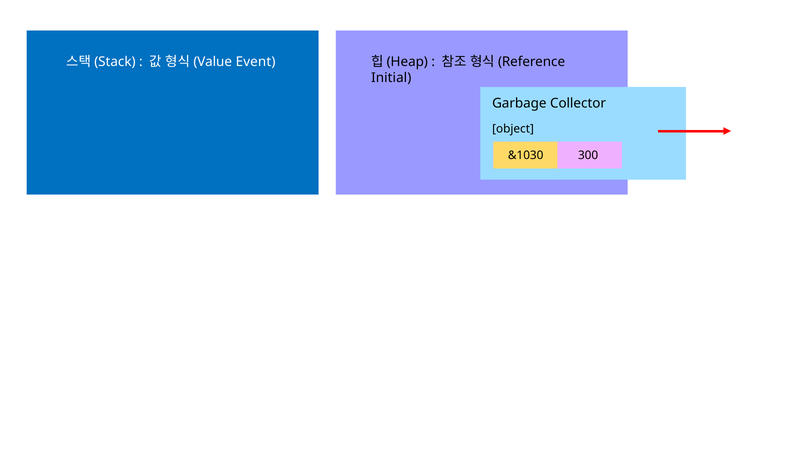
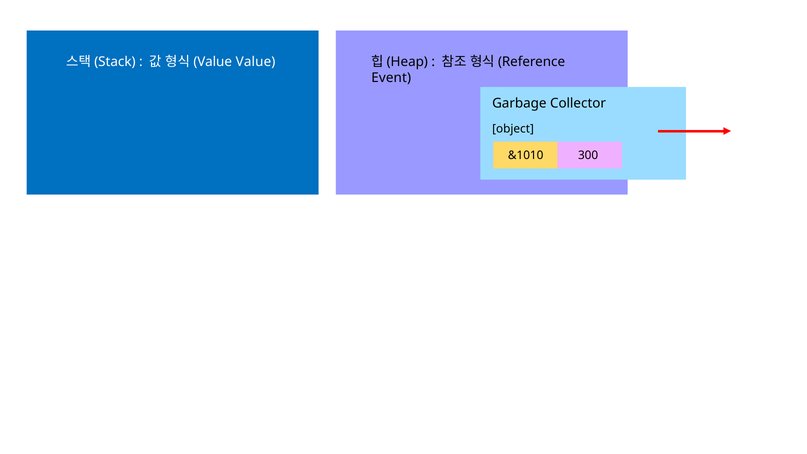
Event: Event -> Value
Initial: Initial -> Event
&1030: &1030 -> &1010
